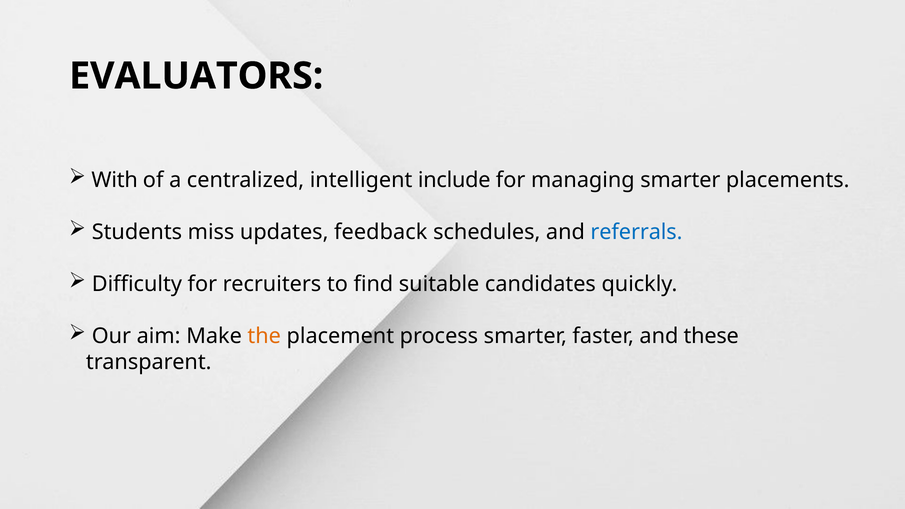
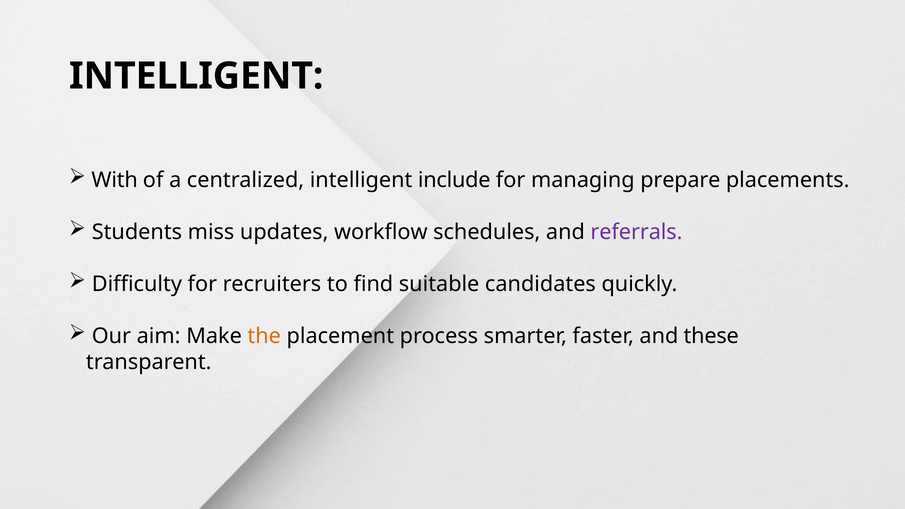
EVALUATORS at (196, 76): EVALUATORS -> INTELLIGENT
managing smarter: smarter -> prepare
feedback: feedback -> workflow
referrals colour: blue -> purple
